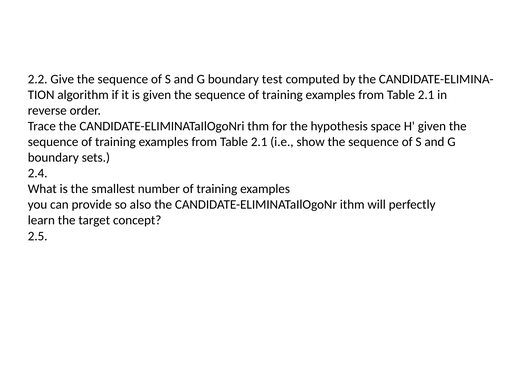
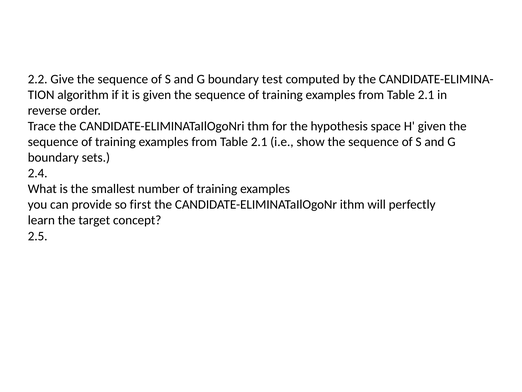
also: also -> first
